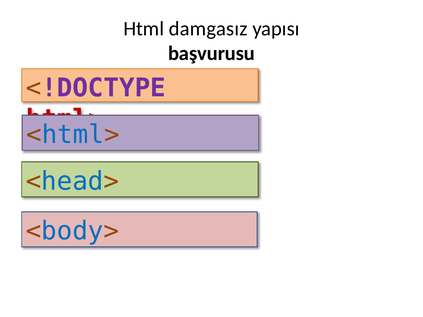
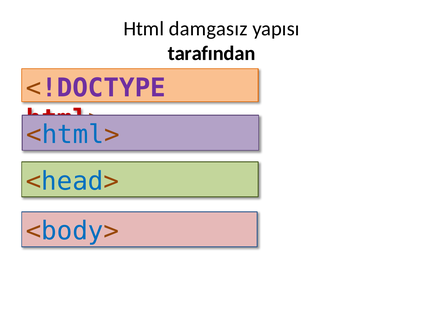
başvurusu: başvurusu -> tarafından
